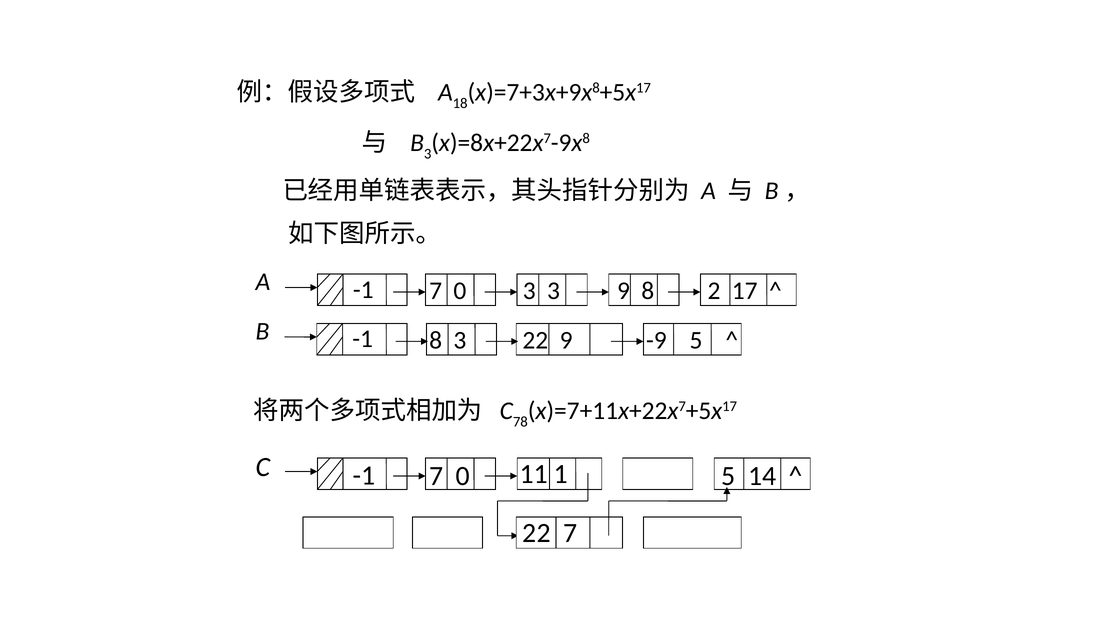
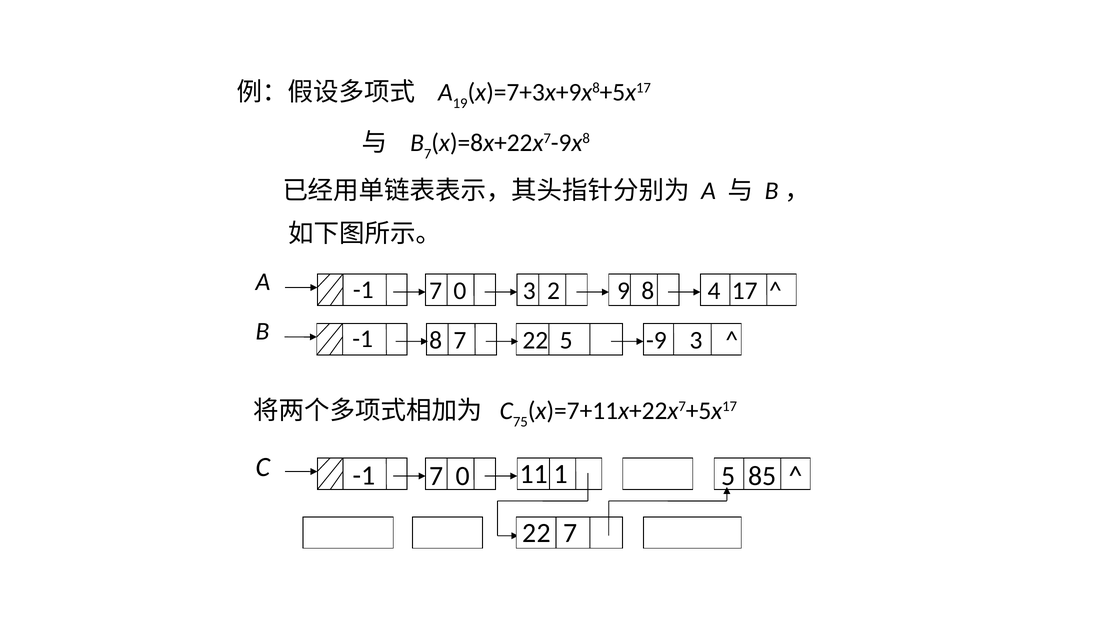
18: 18 -> 19
B 3: 3 -> 7
3 3: 3 -> 2
2: 2 -> 4
8 3: 3 -> 7
22 9: 9 -> 5
-9 5: 5 -> 3
78: 78 -> 75
14: 14 -> 85
